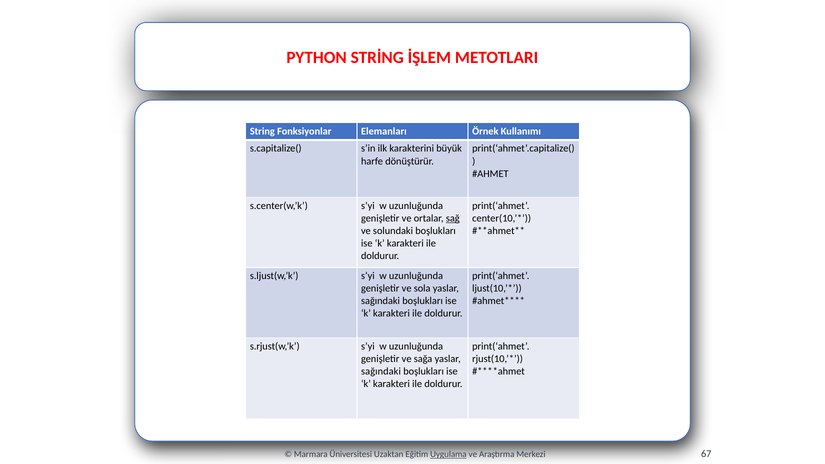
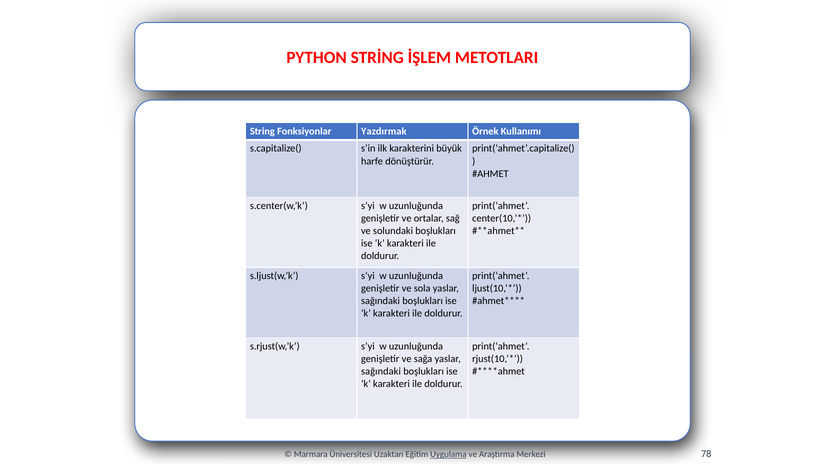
Elemanları: Elemanları -> Yazdırmak
sağ underline: present -> none
67: 67 -> 78
